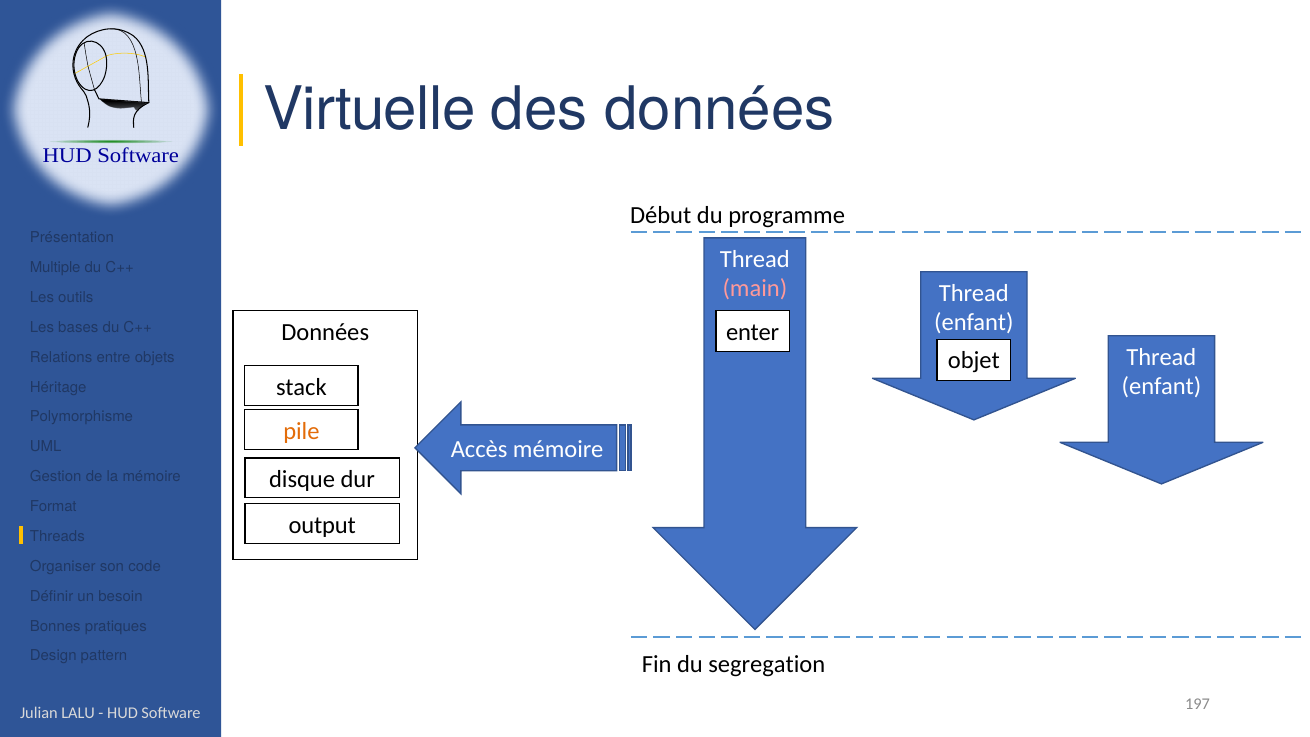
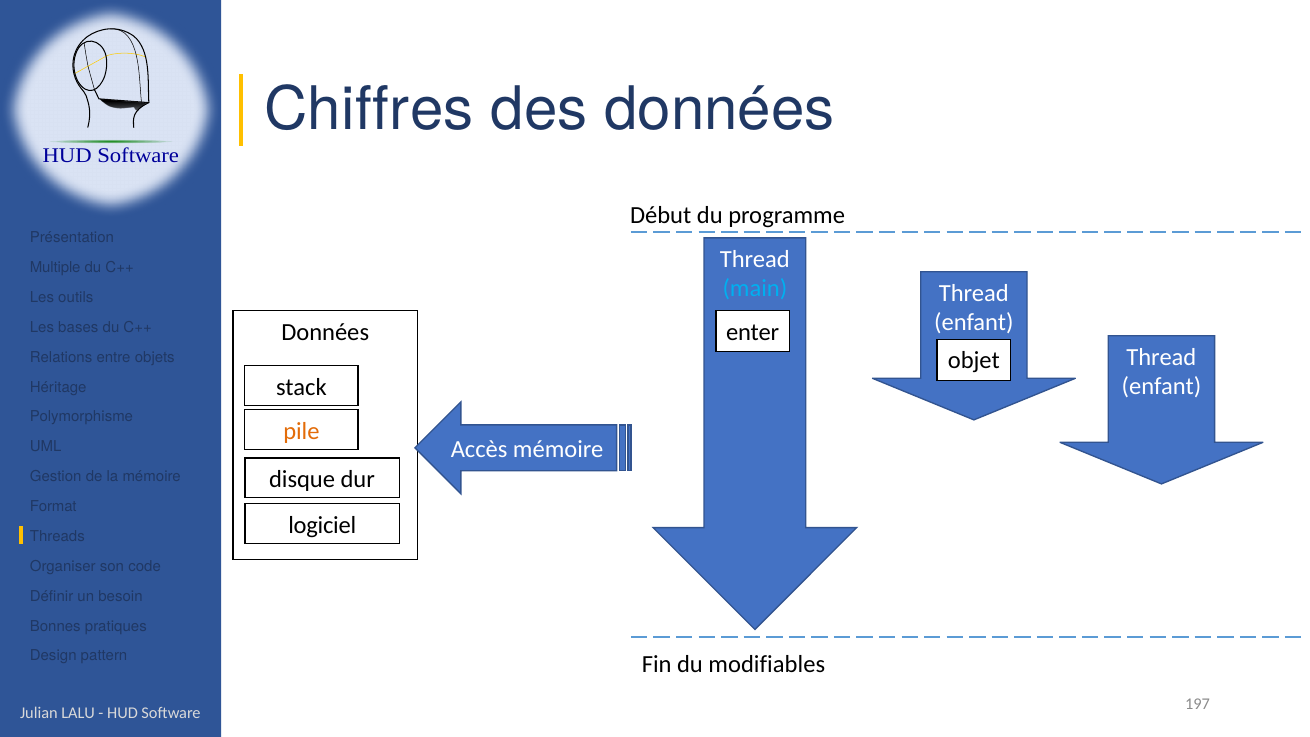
Virtuelle: Virtuelle -> Chiffres
main colour: pink -> light blue
output: output -> logiciel
segregation: segregation -> modifiables
